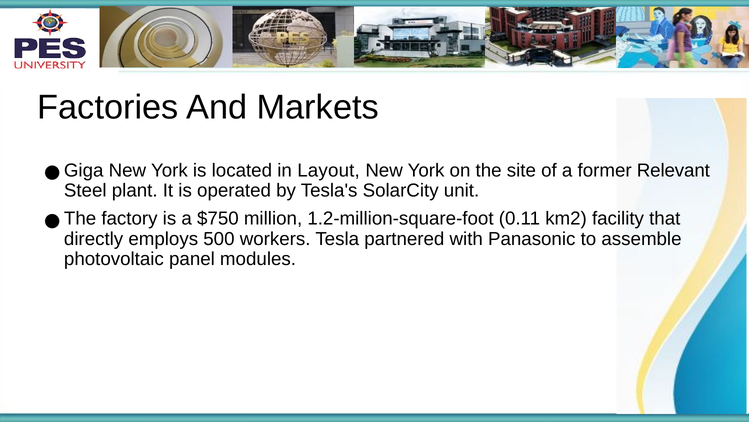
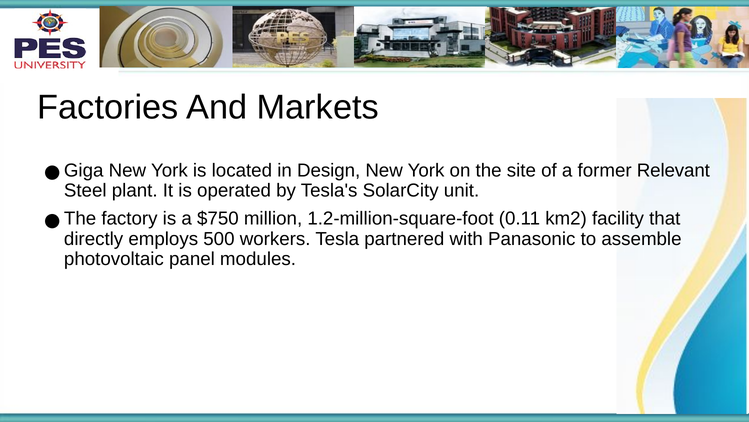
Layout: Layout -> Design
